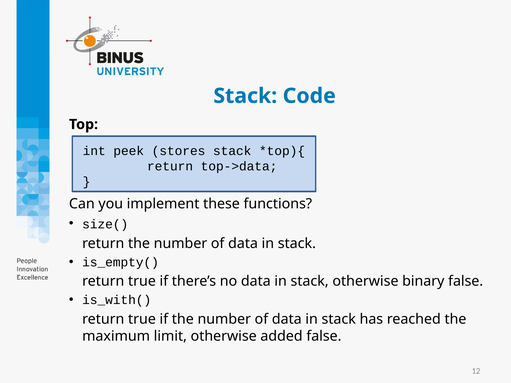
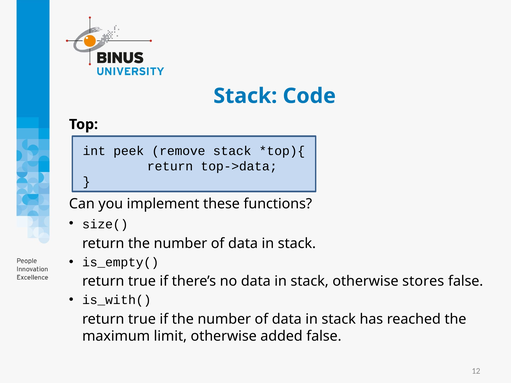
stores: stores -> remove
binary: binary -> stores
